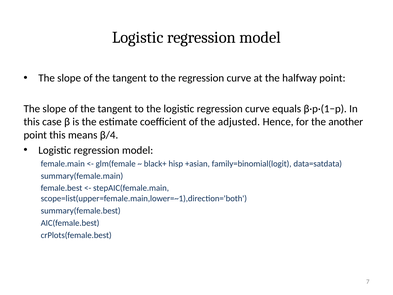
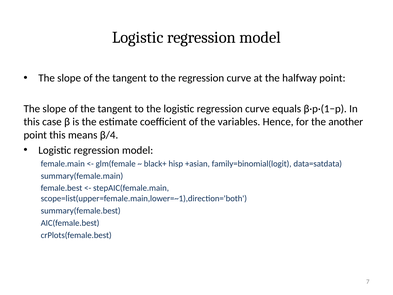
adjusted: adjusted -> variables
